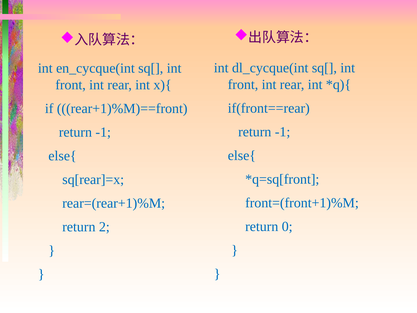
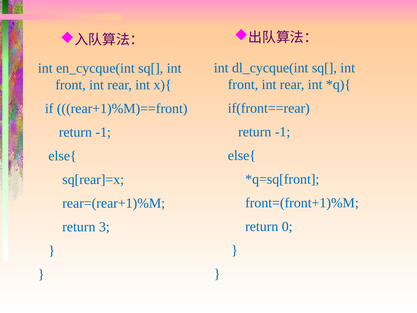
2: 2 -> 3
